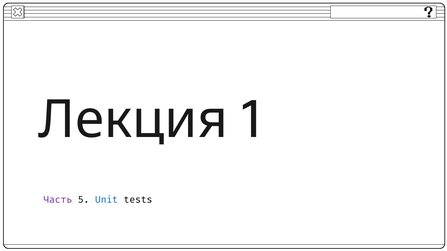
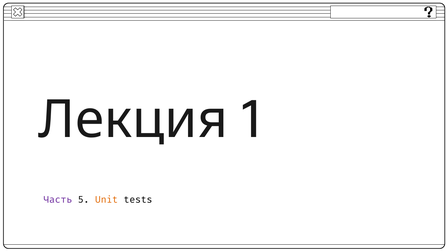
Unit colour: blue -> orange
